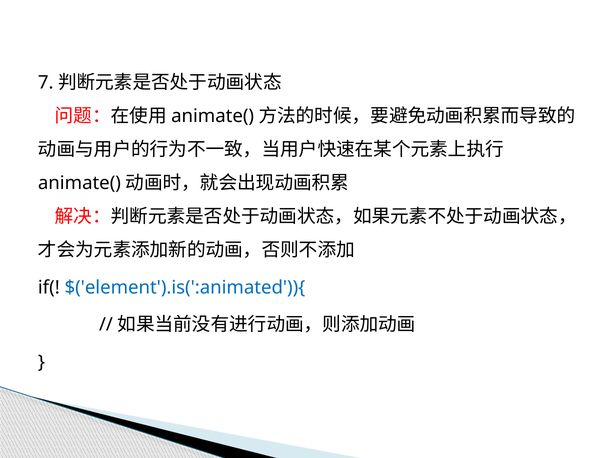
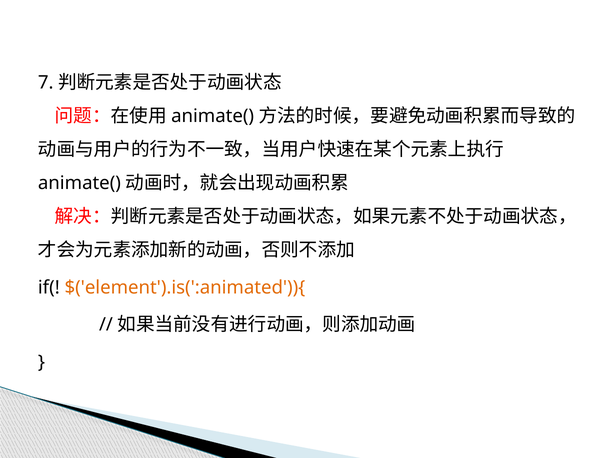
$('element').is(':animated')){ colour: blue -> orange
